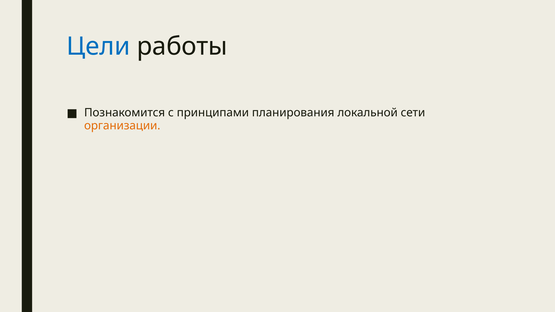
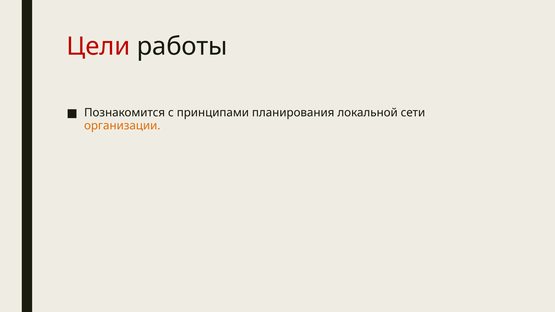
Цели colour: blue -> red
